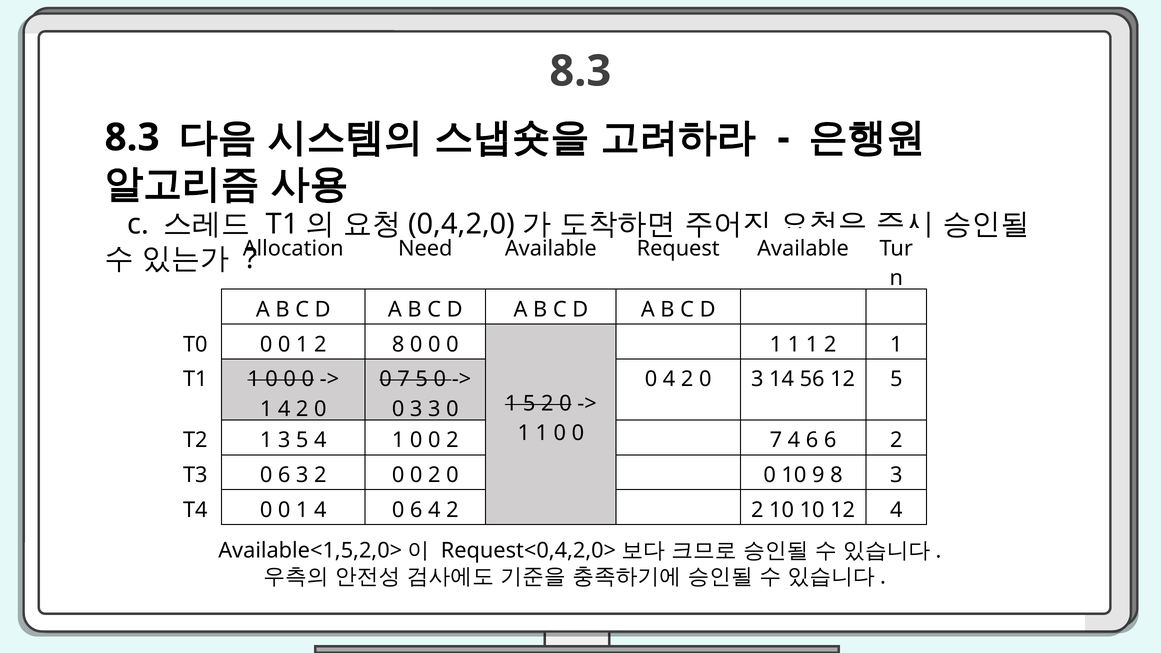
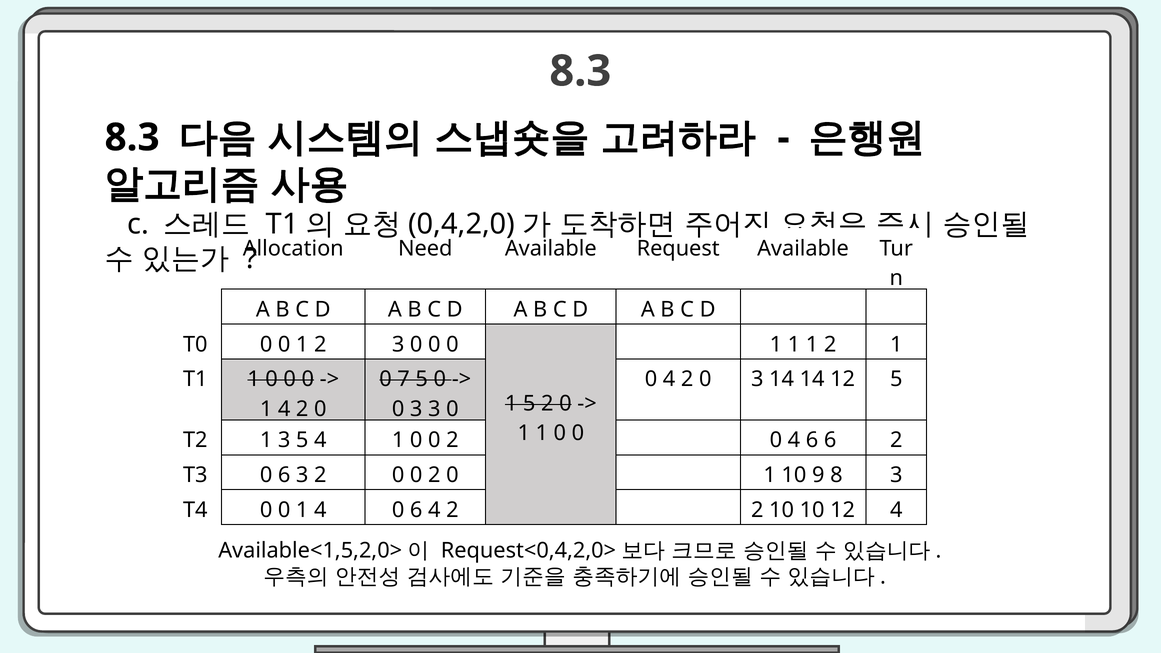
2 8: 8 -> 3
14 56: 56 -> 14
7 at (776, 440): 7 -> 0
0 2 0 0: 0 -> 1
